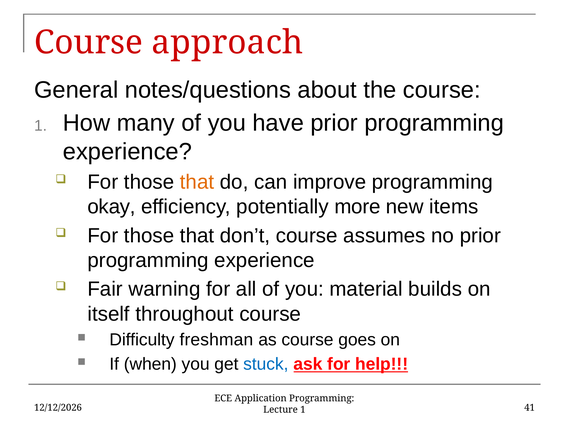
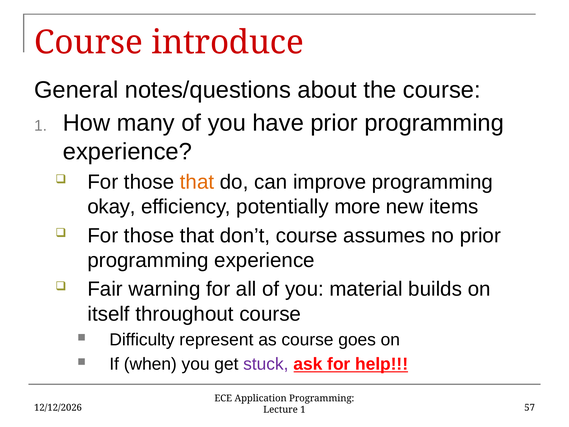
approach: approach -> introduce
freshman: freshman -> represent
stuck colour: blue -> purple
41: 41 -> 57
